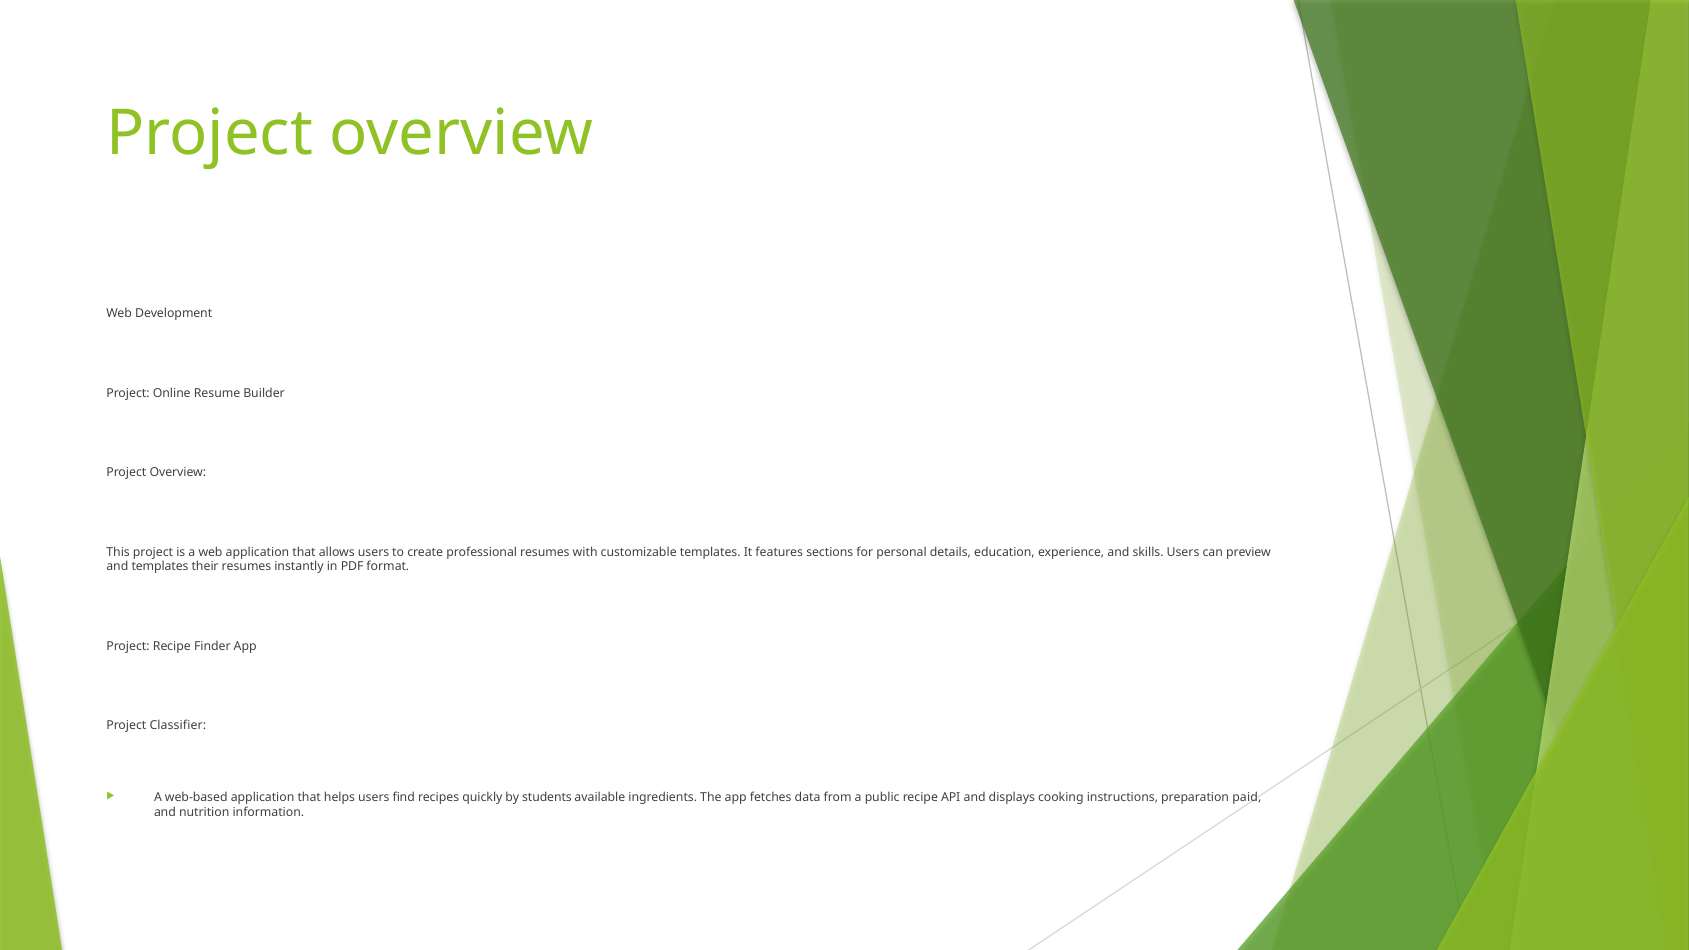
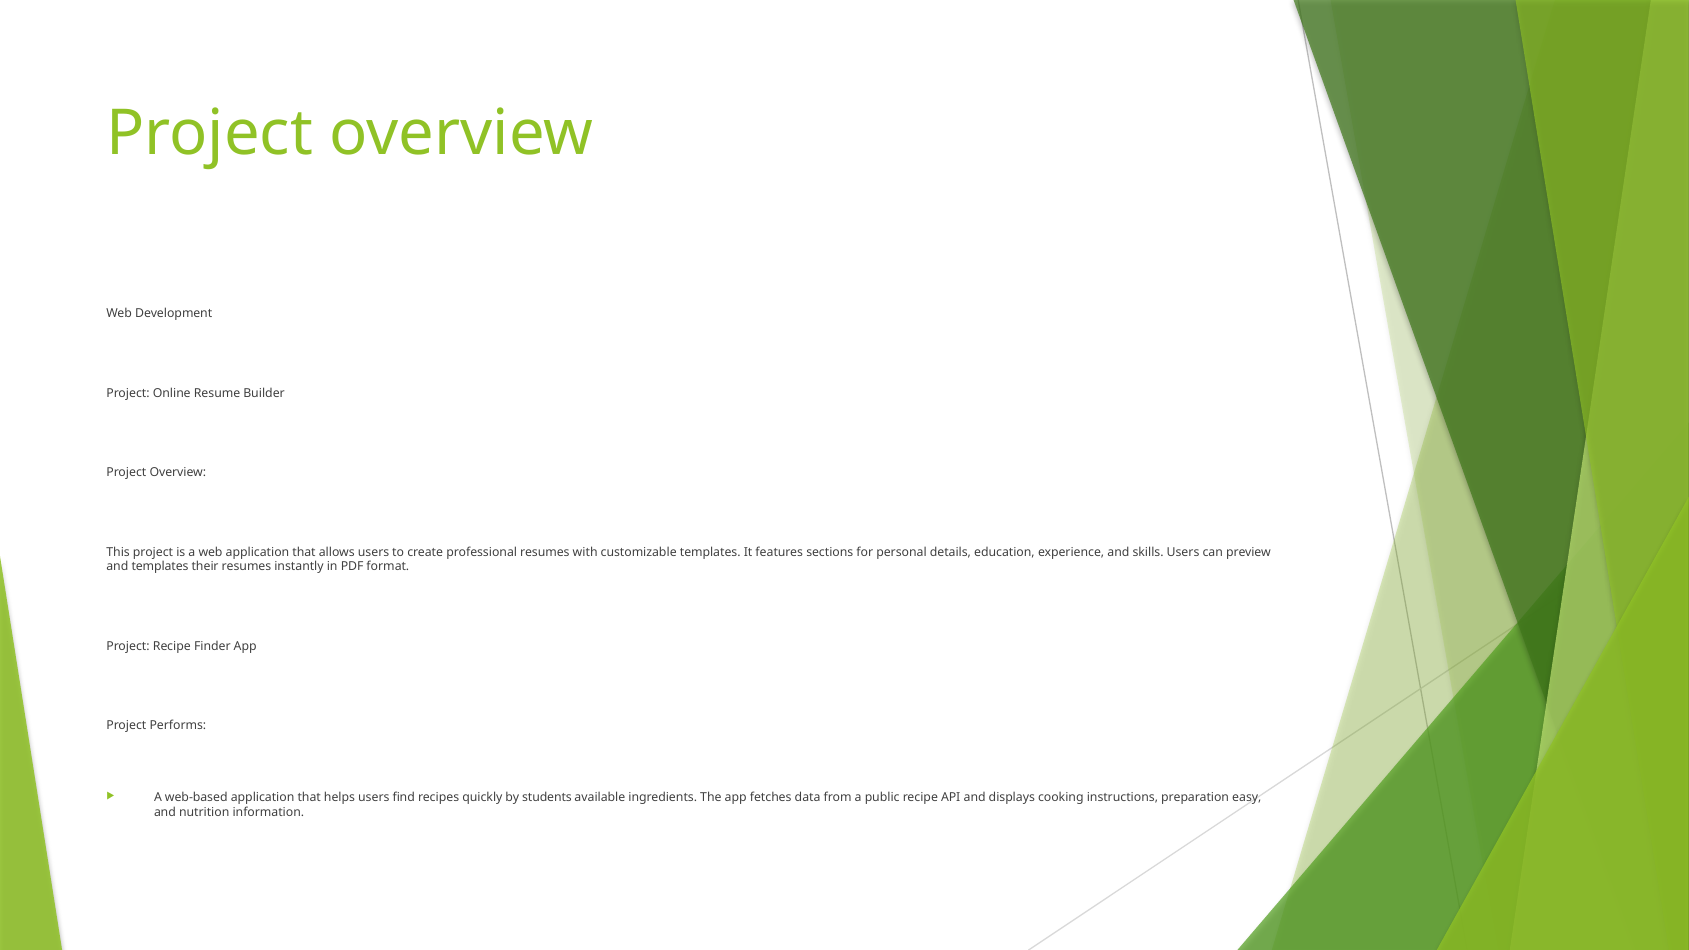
Classifier: Classifier -> Performs
paid: paid -> easy
